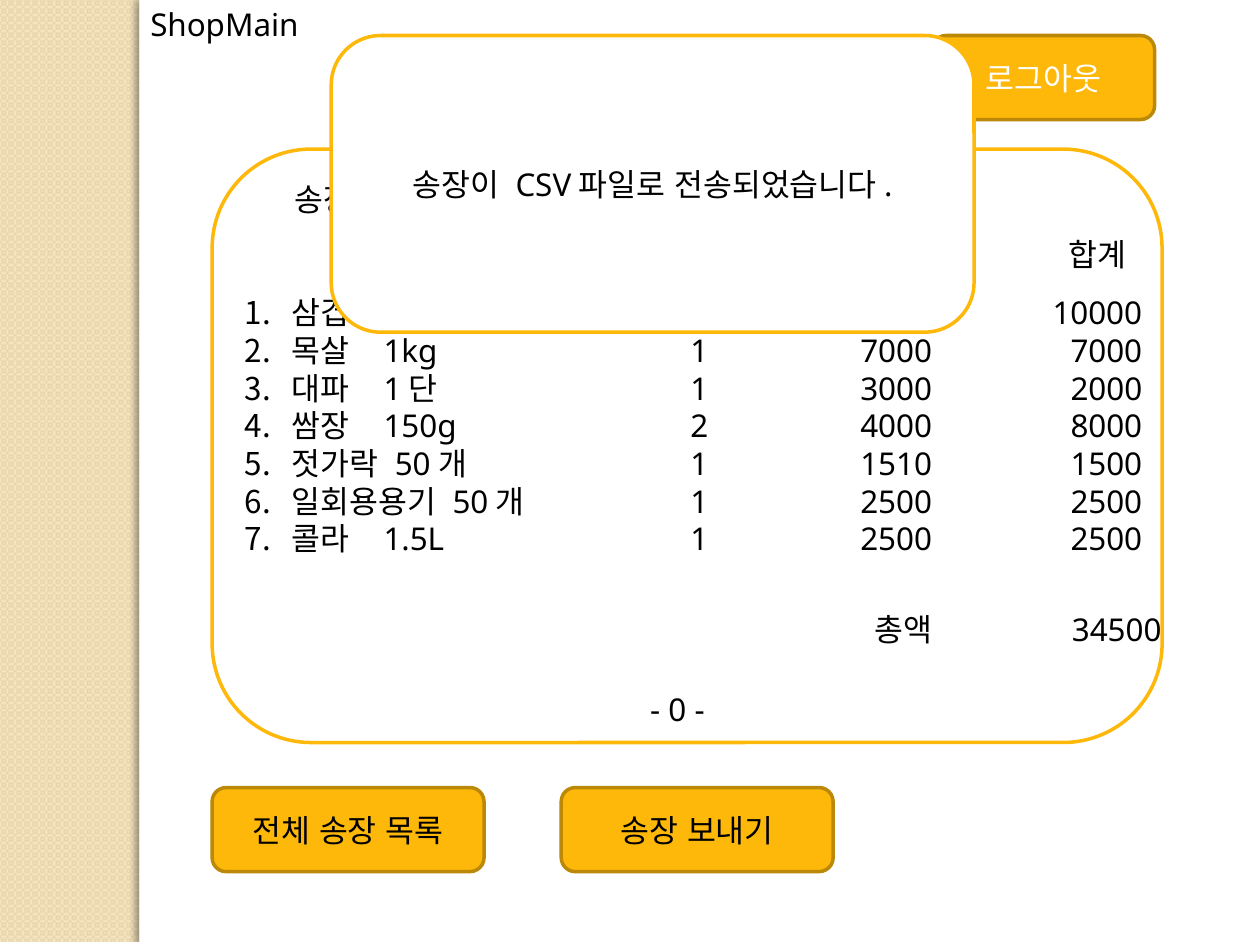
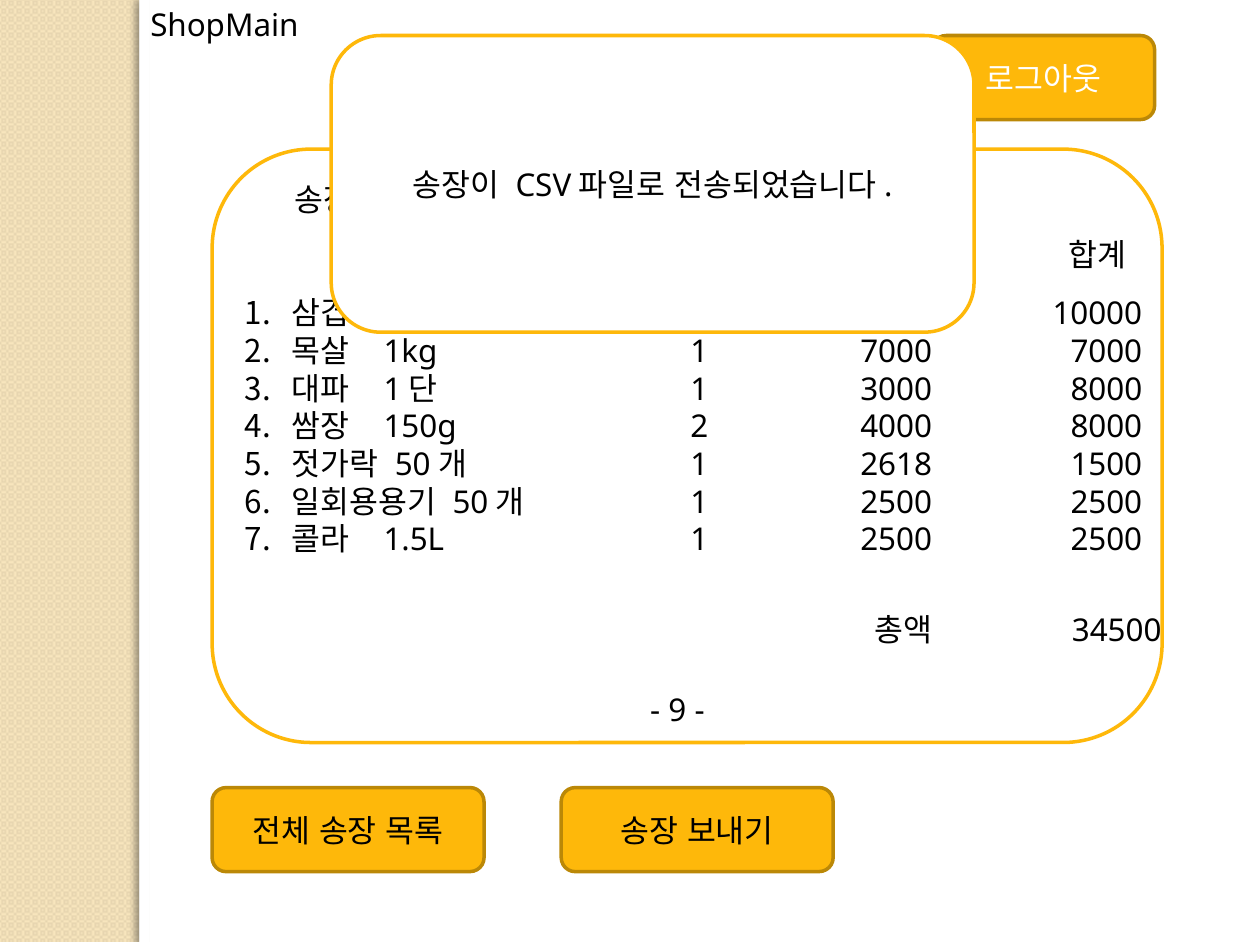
2000 at (1106, 390): 2000 -> 8000
1510: 1510 -> 2618
0: 0 -> 9
